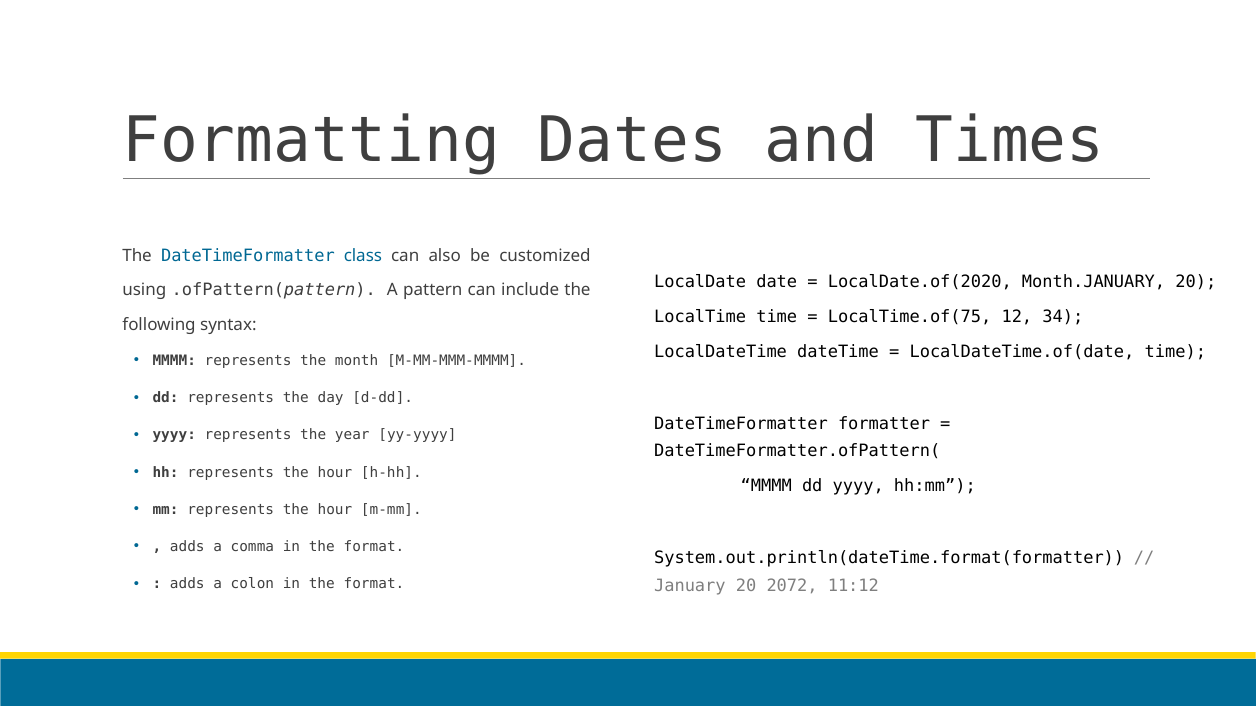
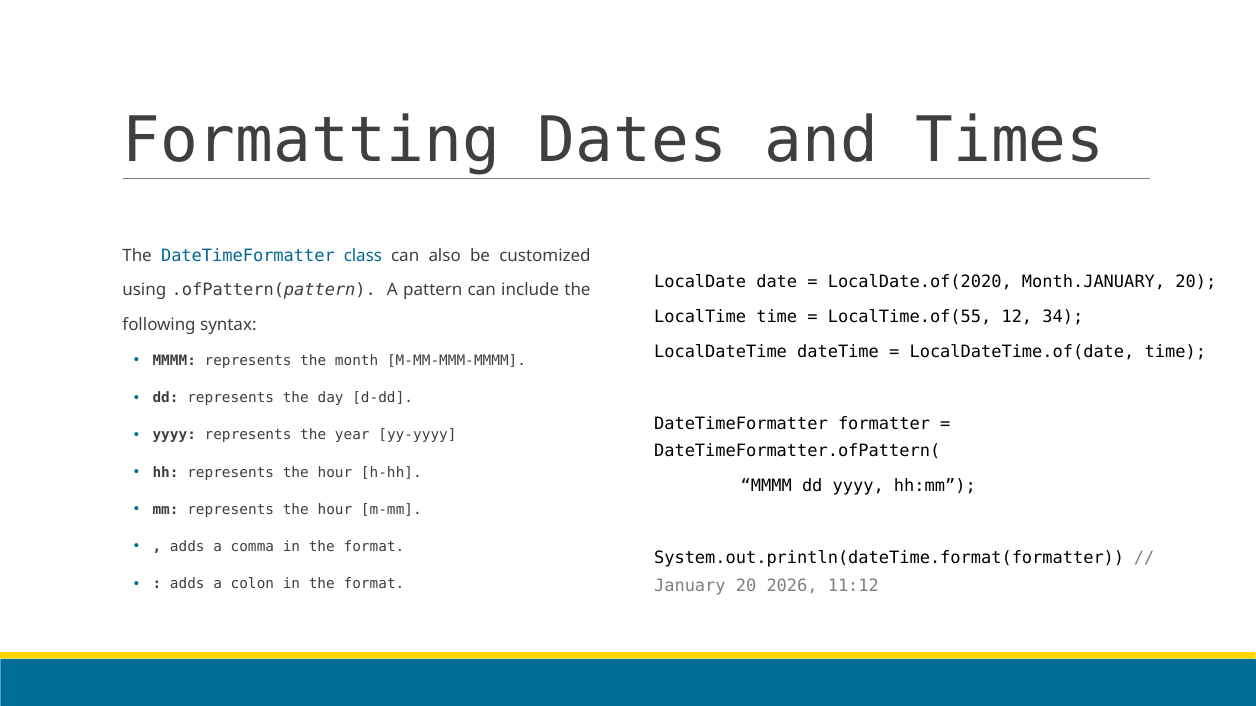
LocalTime.of(75: LocalTime.of(75 -> LocalTime.of(55
2072: 2072 -> 2026
